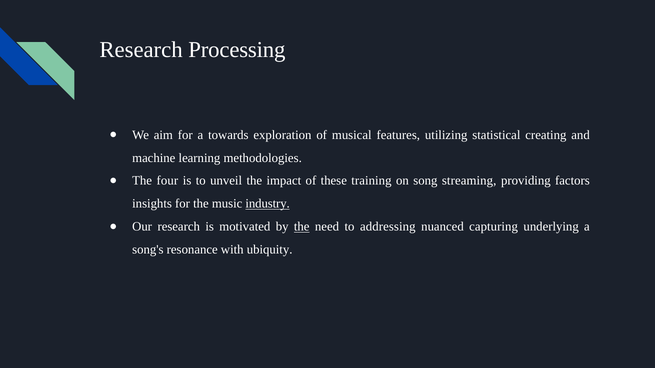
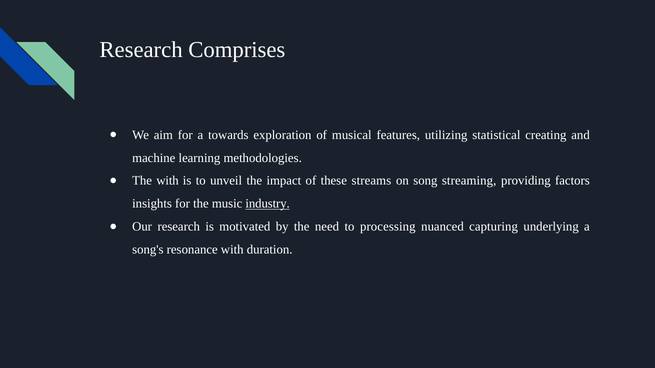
Processing: Processing -> Comprises
The four: four -> with
training: training -> streams
the at (302, 227) underline: present -> none
addressing: addressing -> processing
ubiquity: ubiquity -> duration
